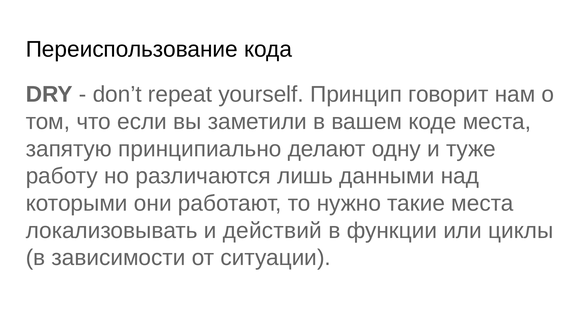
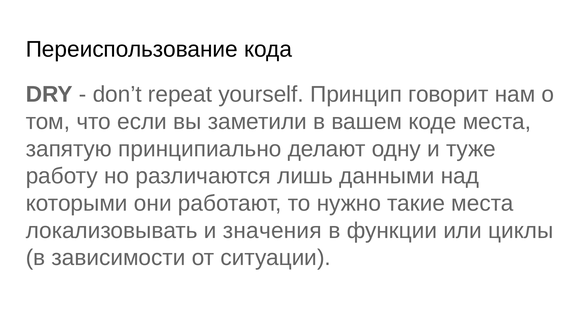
действий: действий -> значения
